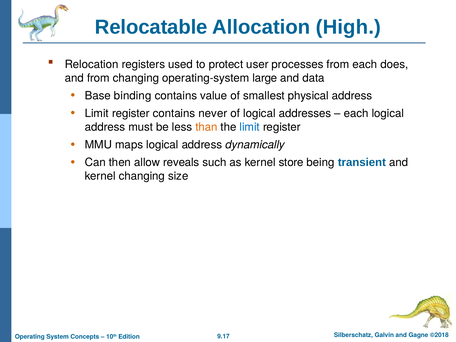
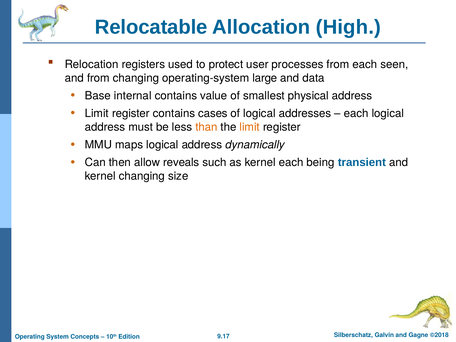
does: does -> seen
binding: binding -> internal
never: never -> cases
limit at (250, 127) colour: blue -> orange
kernel store: store -> each
